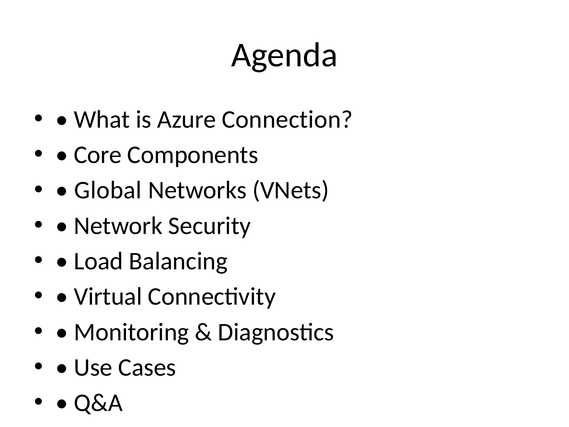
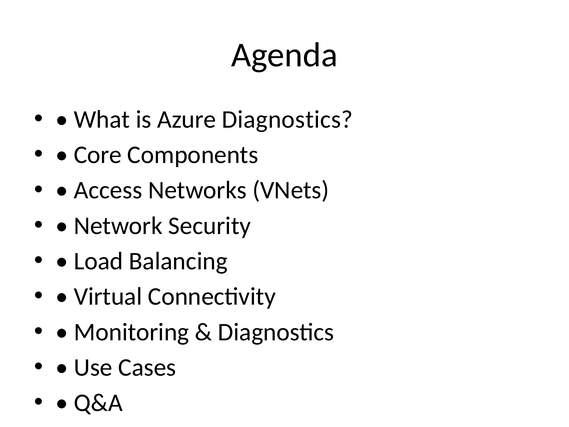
Azure Connection: Connection -> Diagnostics
Global: Global -> Access
